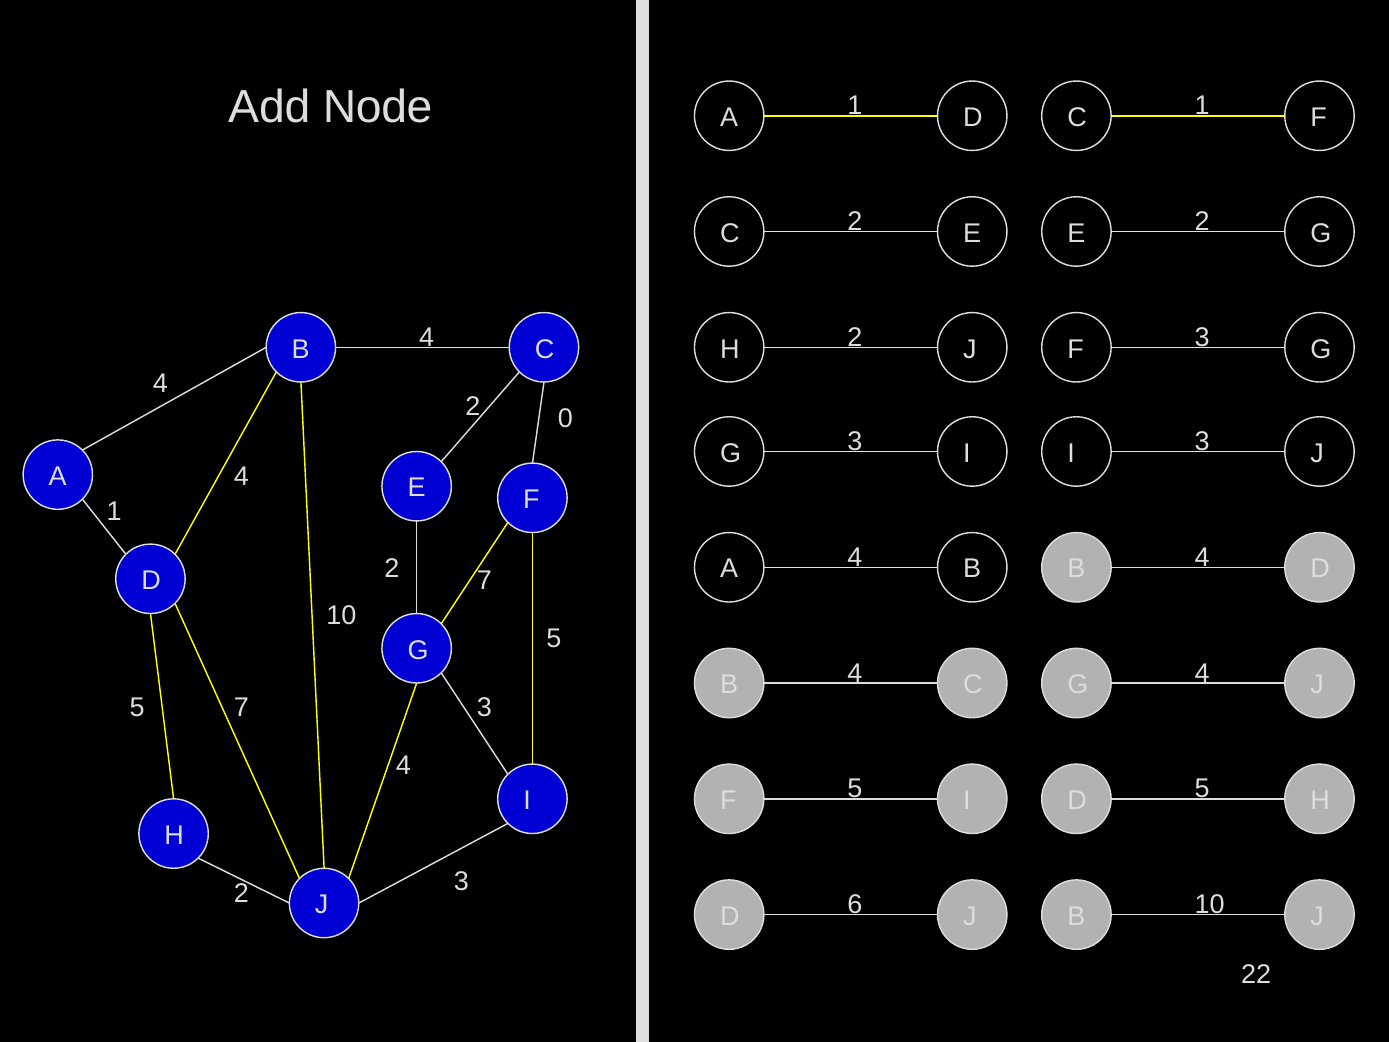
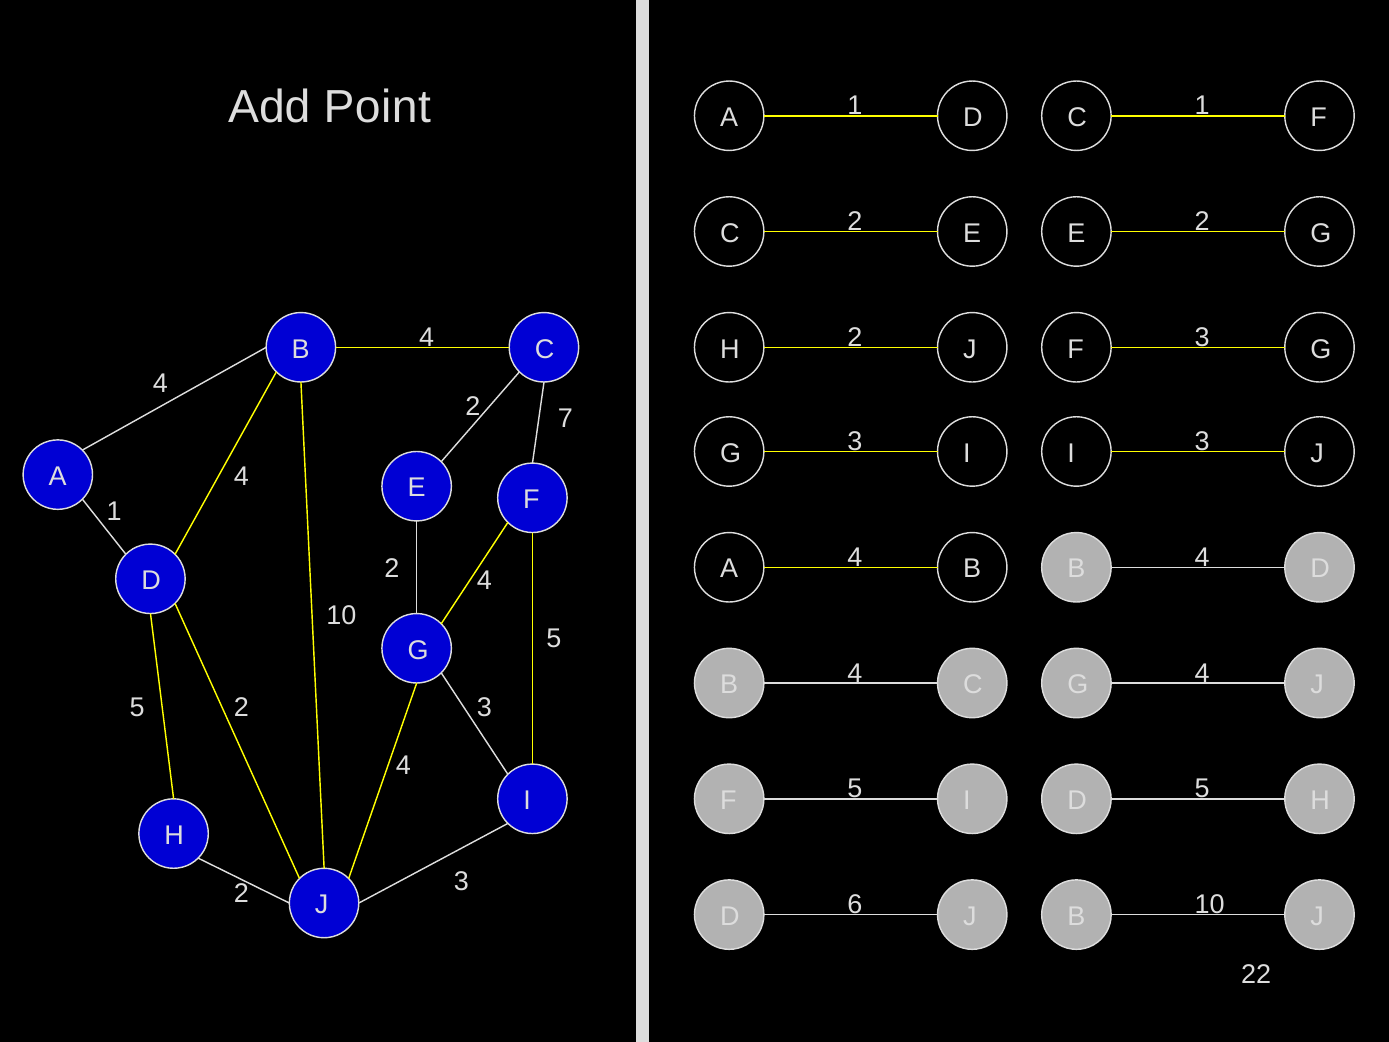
Node: Node -> Point
0: 0 -> 7
7 at (484, 581): 7 -> 4
7 at (241, 708): 7 -> 2
